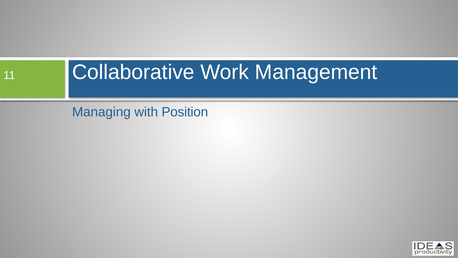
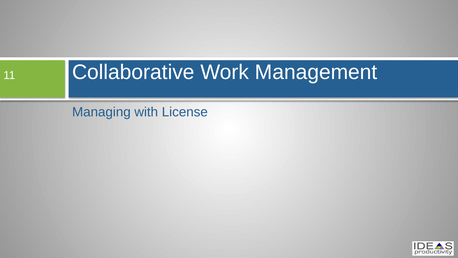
Position: Position -> License
